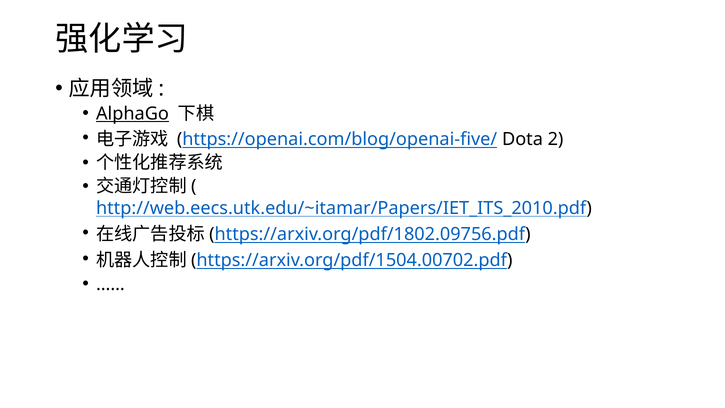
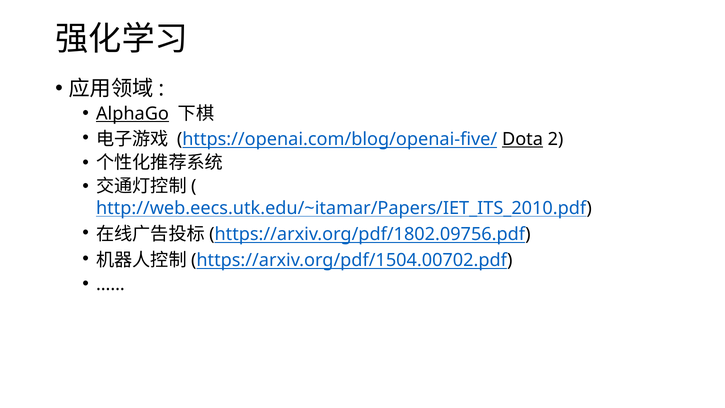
Dota underline: none -> present
